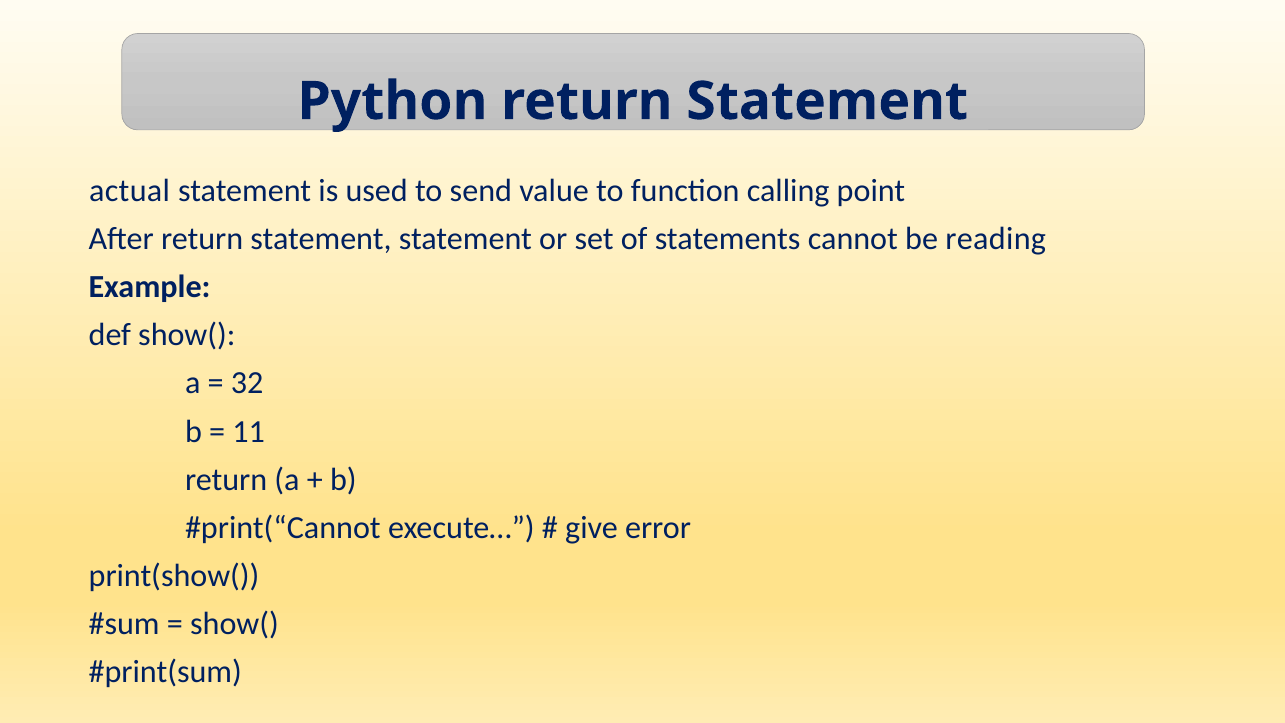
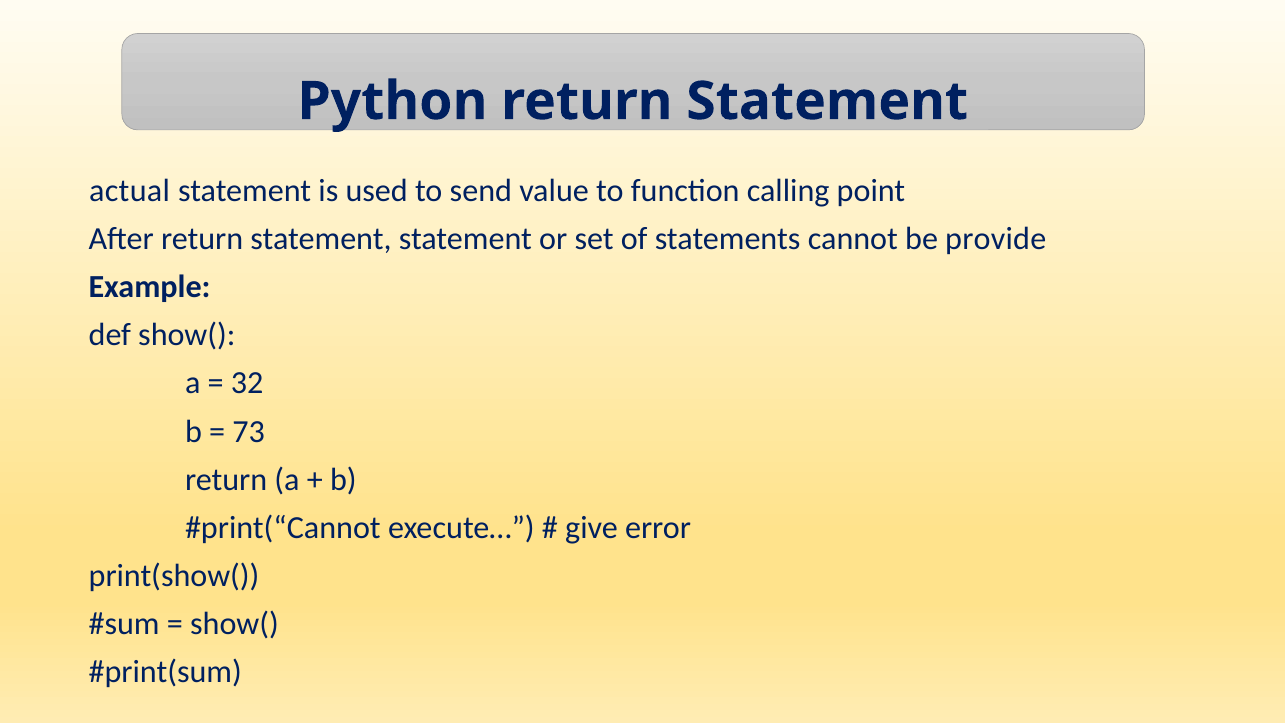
reading: reading -> provide
11: 11 -> 73
